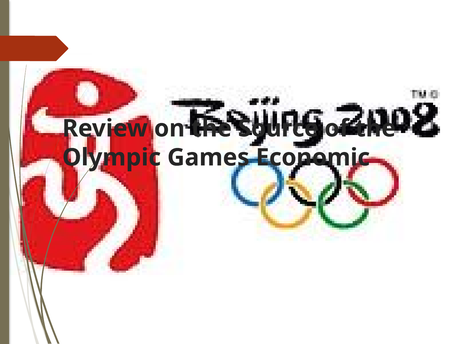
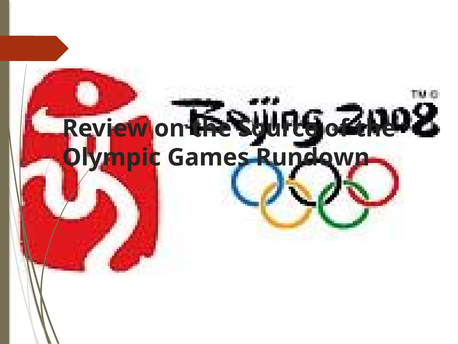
Economic: Economic -> Rundown
